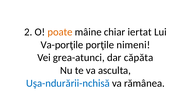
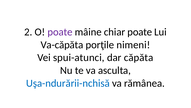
poate at (60, 32) colour: orange -> purple
chiar iertat: iertat -> poate
Va-porţile: Va-porţile -> Va-căpăta
grea-atunci: grea-atunci -> spui-atunci
